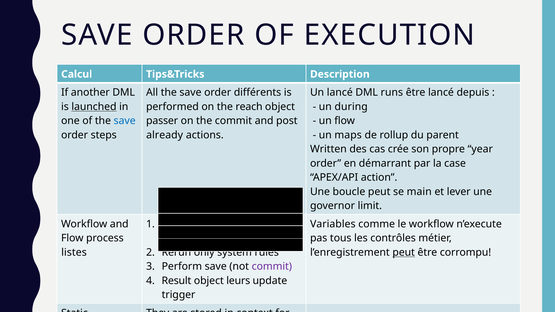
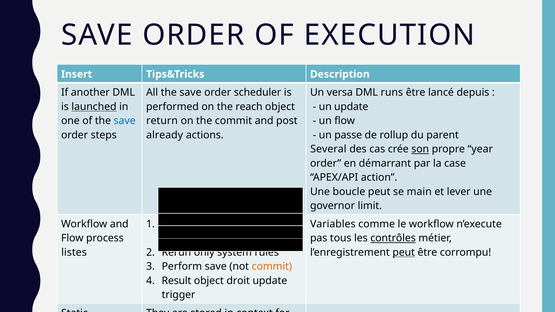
Calcul: Calcul -> Insert
différents: différents -> scheduler
Un lancé: lancé -> versa
un during: during -> update
passer: passer -> return
maps: maps -> passe
Written: Written -> Several
son underline: none -> present
contrôles underline: none -> present
commit at (272, 267) colour: purple -> orange
leurs: leurs -> droit
